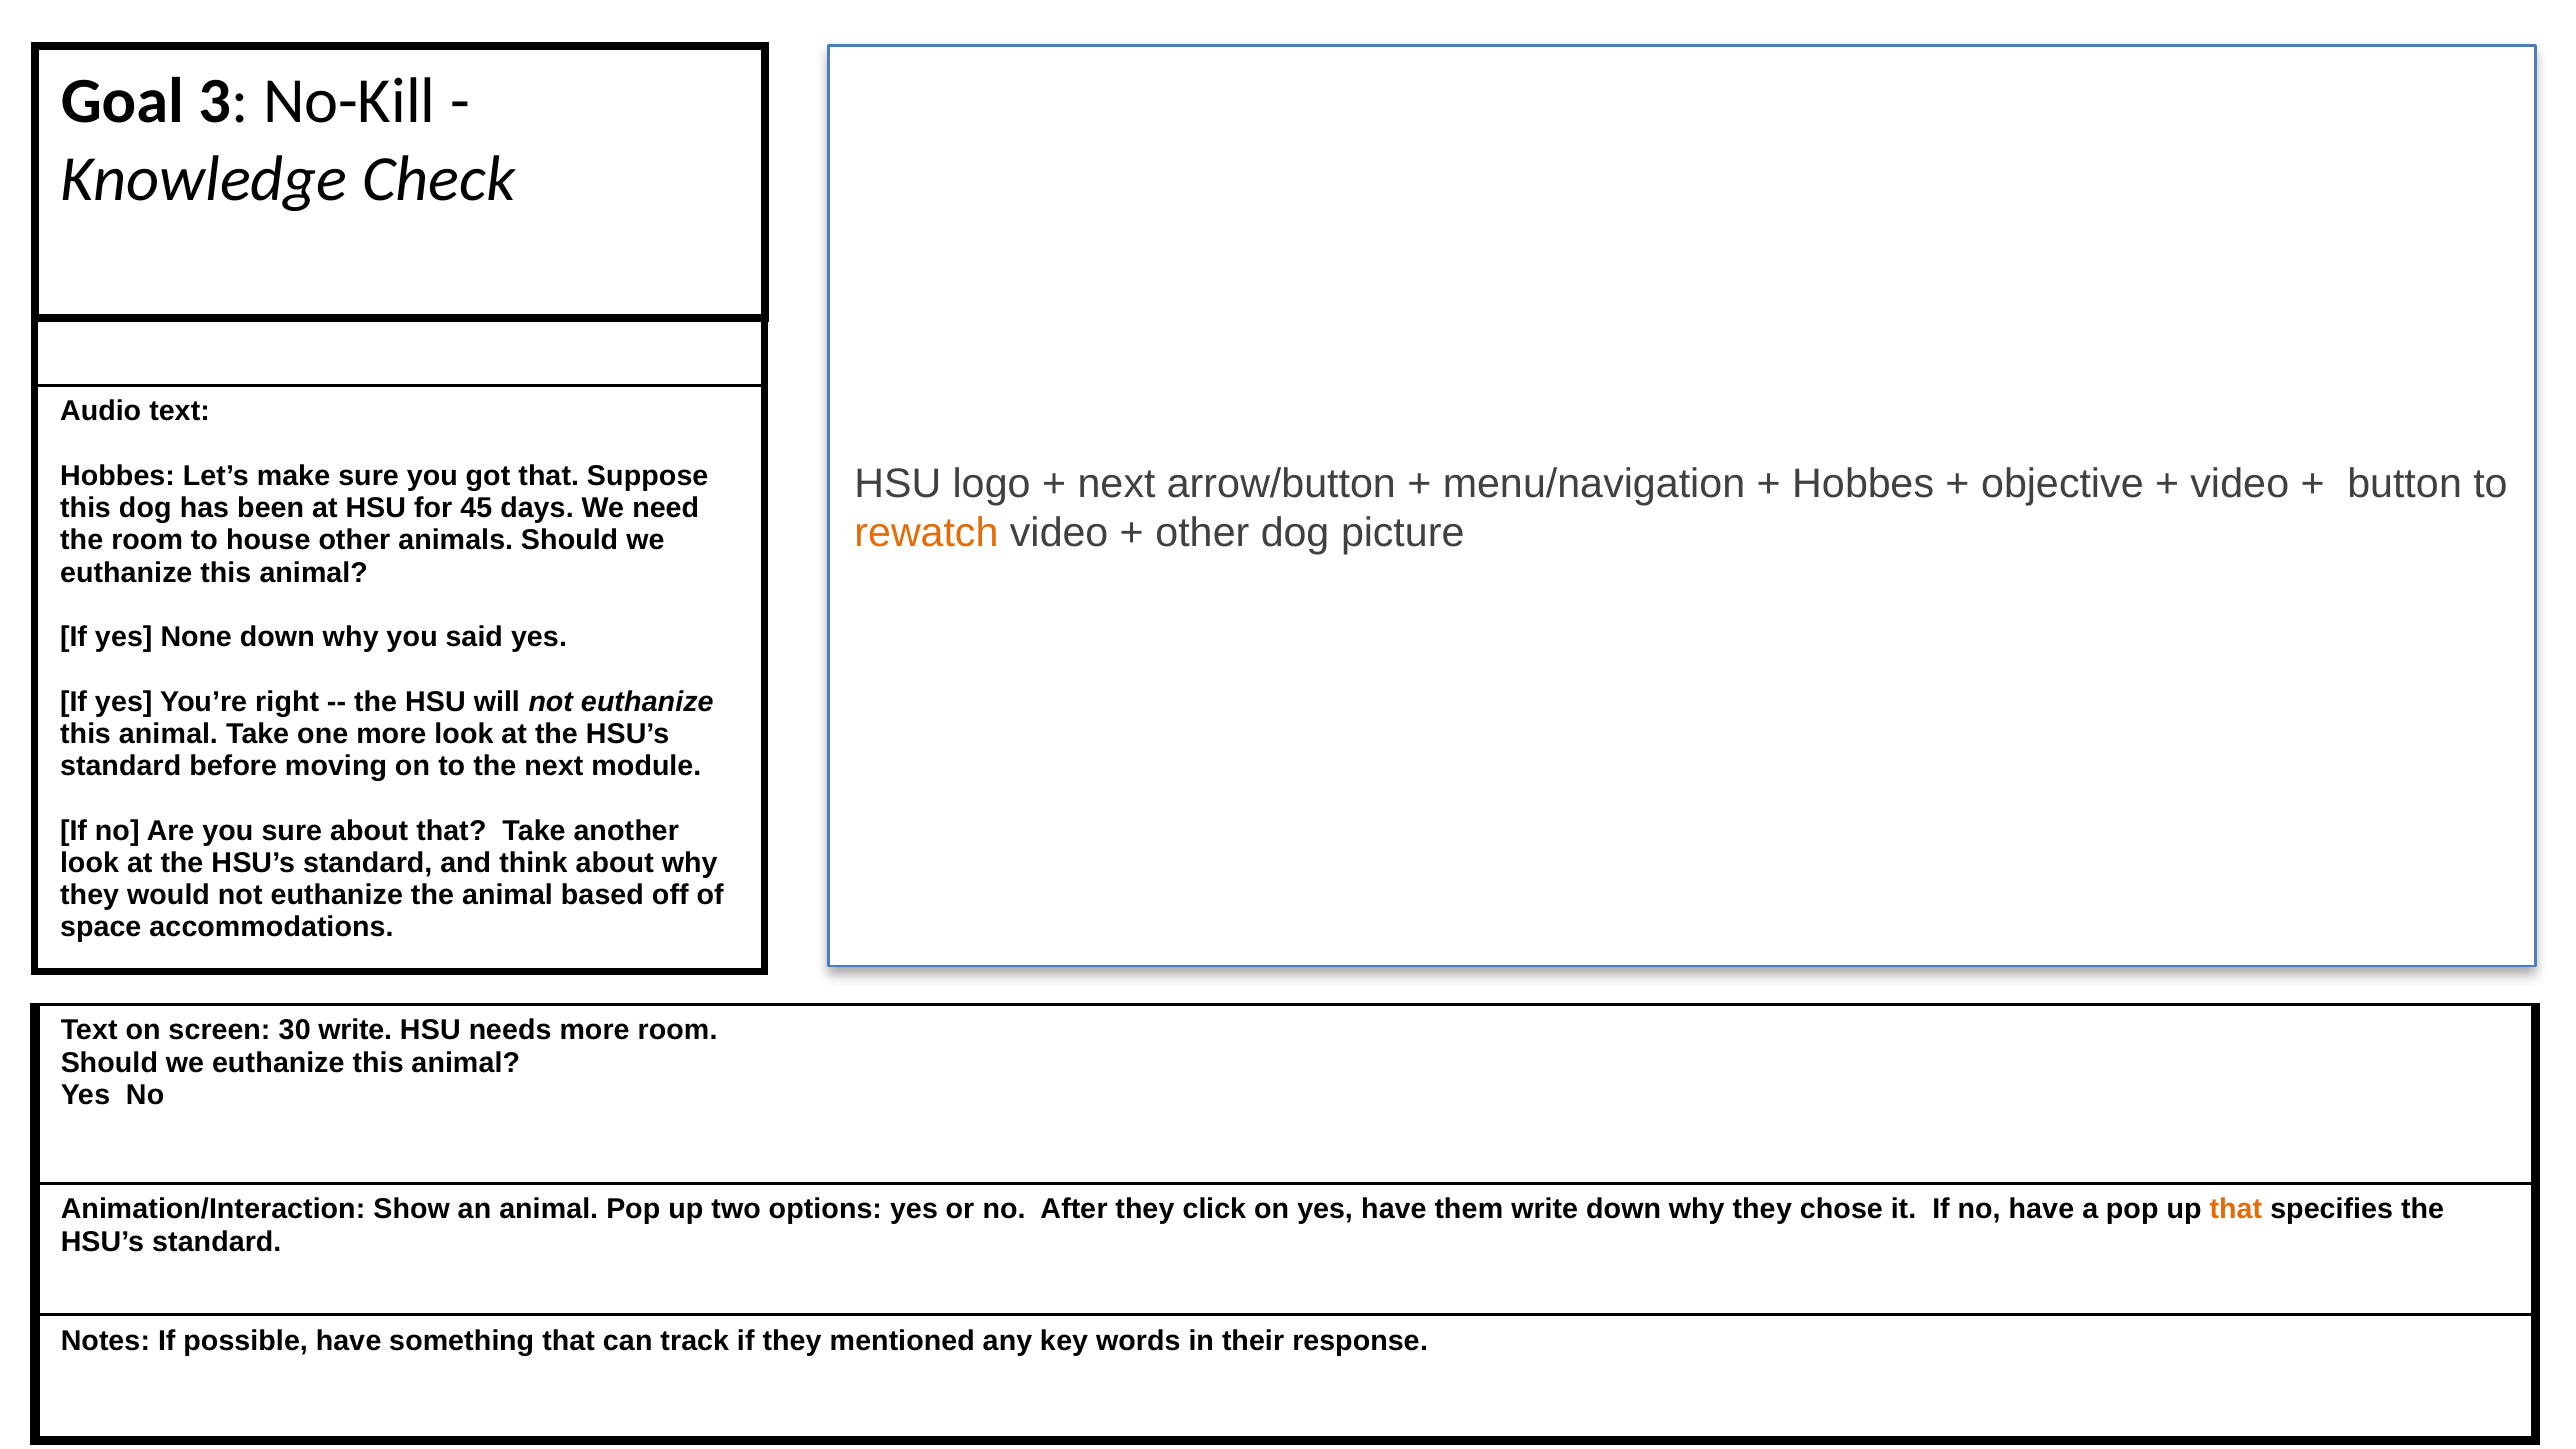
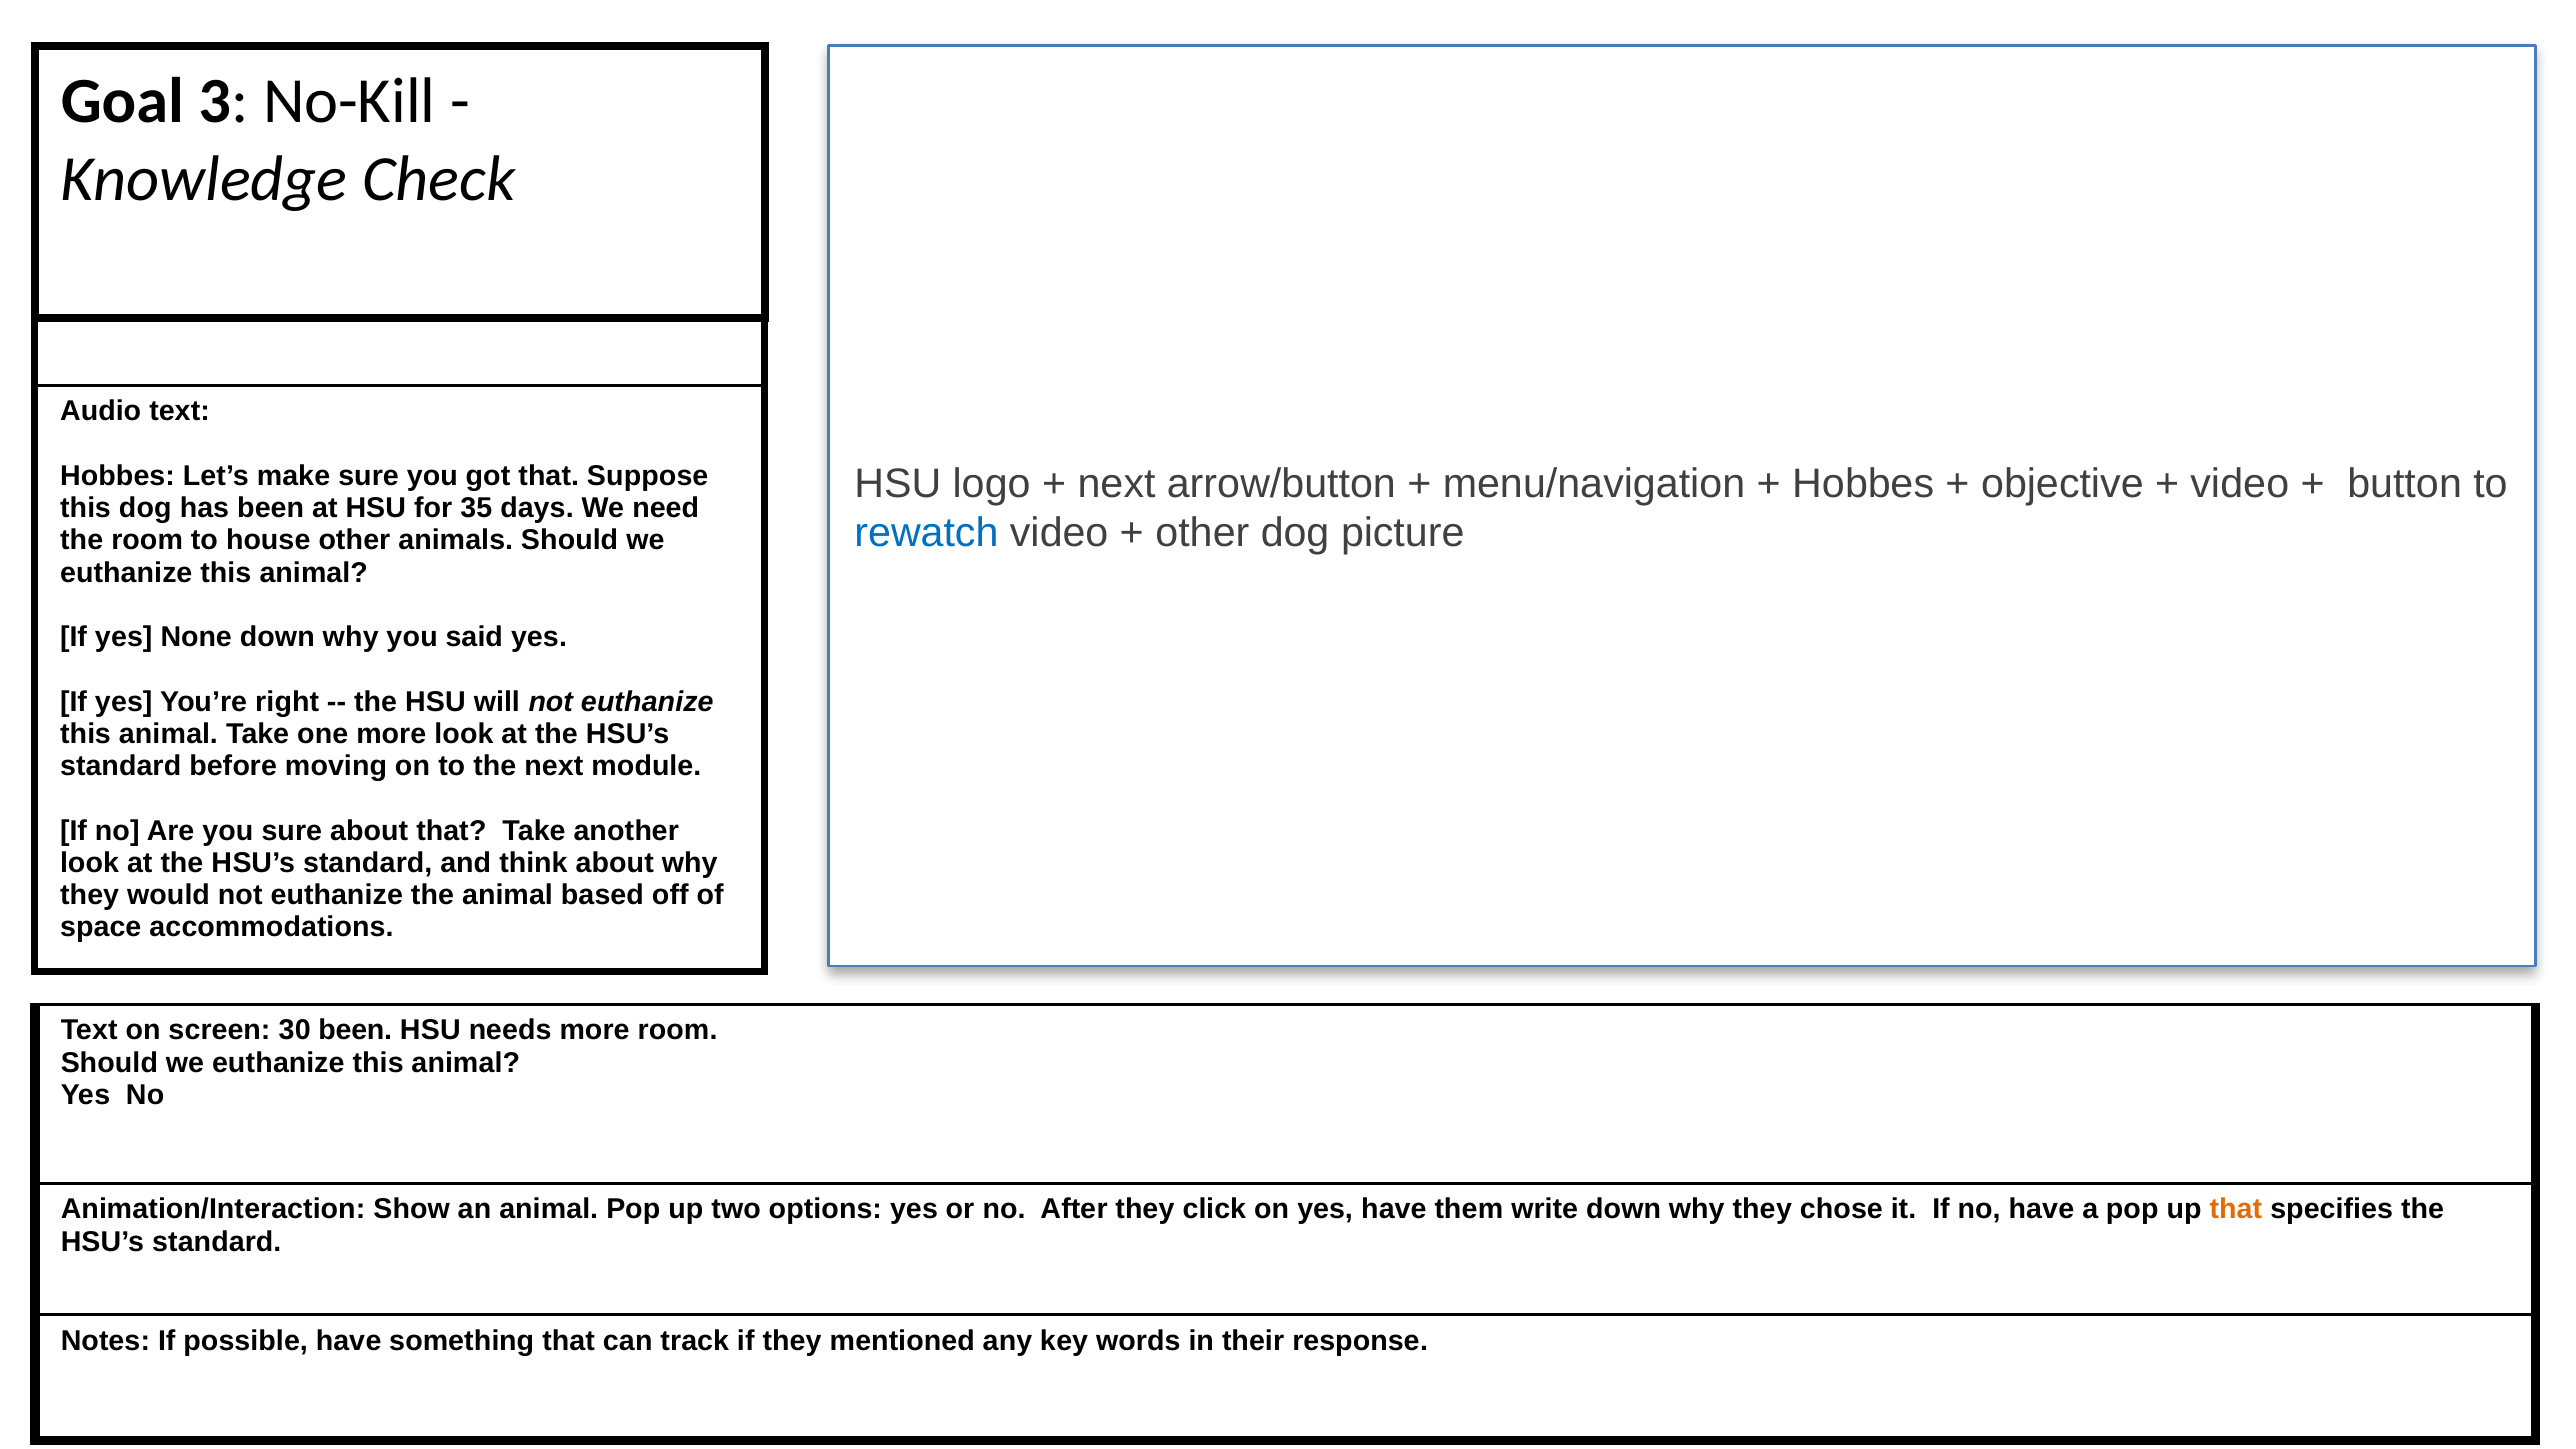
45: 45 -> 35
rewatch colour: orange -> blue
30 write: write -> been
